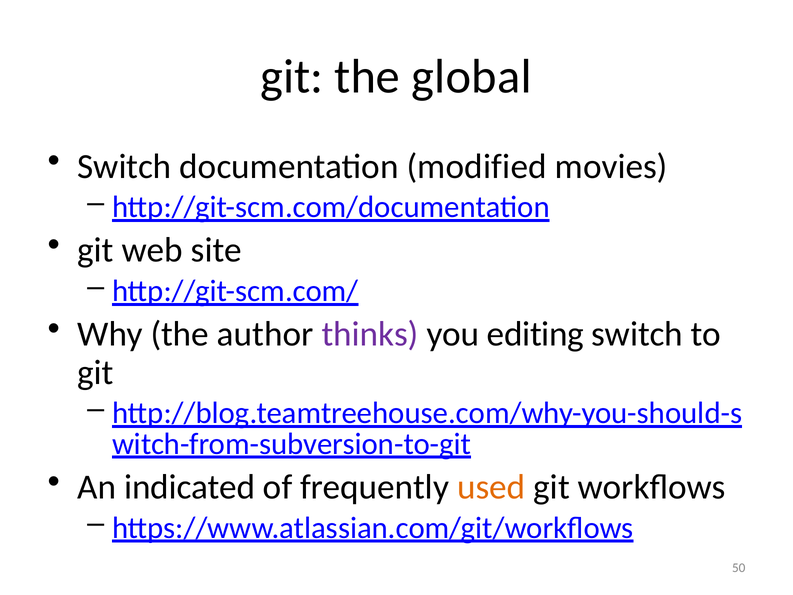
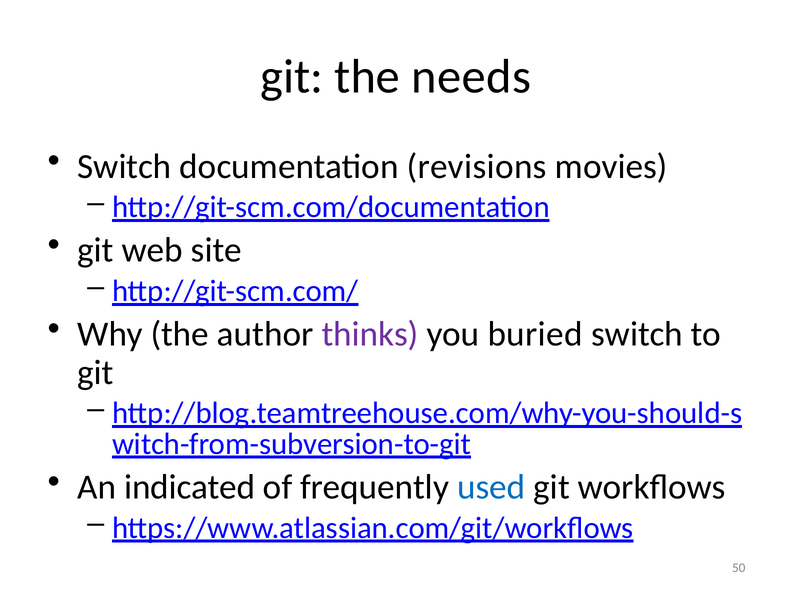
global: global -> needs
modified: modified -> revisions
editing: editing -> buried
used colour: orange -> blue
